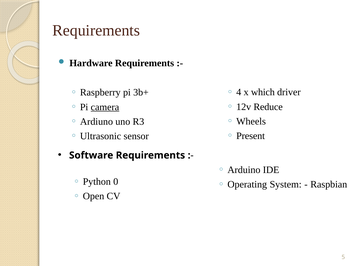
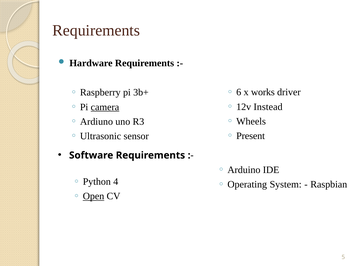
4: 4 -> 6
which: which -> works
Reduce: Reduce -> Instead
0: 0 -> 4
Open underline: none -> present
